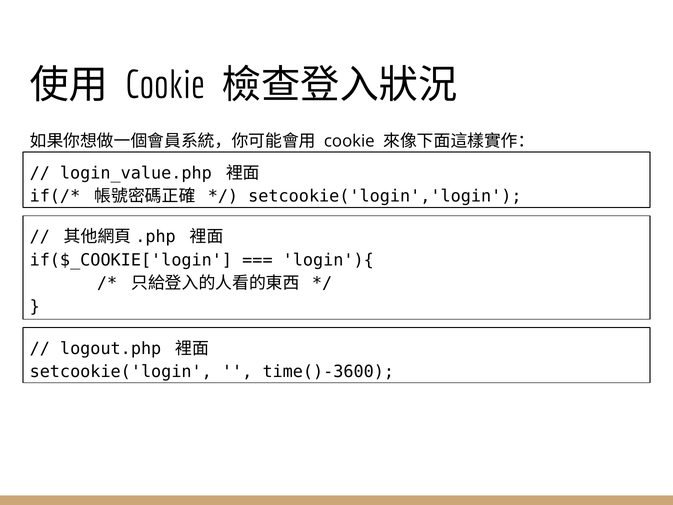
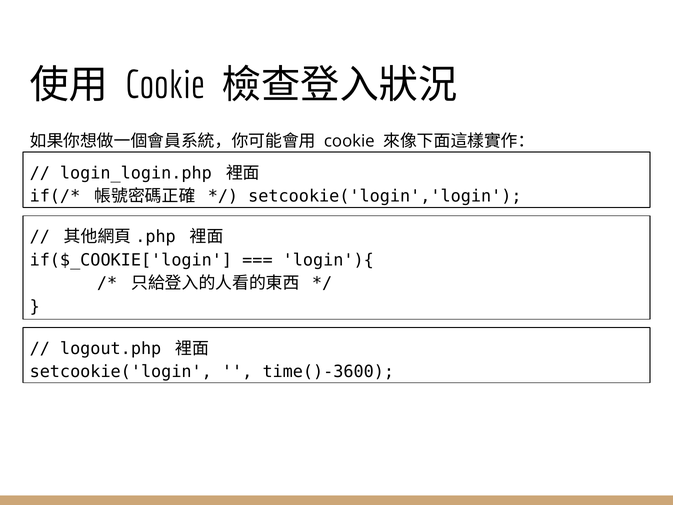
login_value.php: login_value.php -> login_login.php
